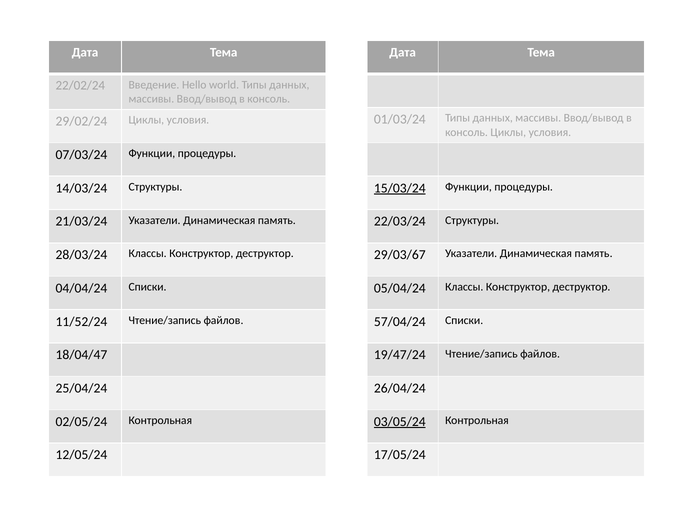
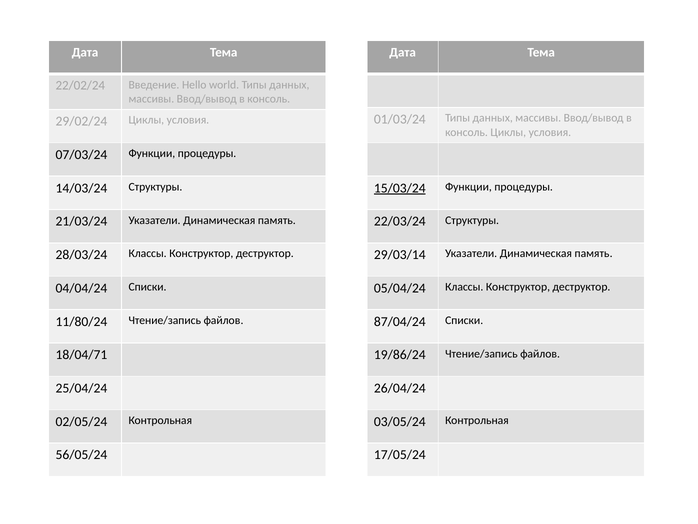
29/03/67: 29/03/67 -> 29/03/14
11/52/24: 11/52/24 -> 11/80/24
57/04/24: 57/04/24 -> 87/04/24
18/04/47: 18/04/47 -> 18/04/71
19/47/24: 19/47/24 -> 19/86/24
03/05/24 underline: present -> none
12/05/24: 12/05/24 -> 56/05/24
